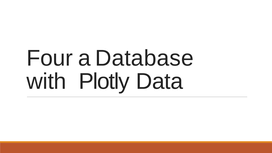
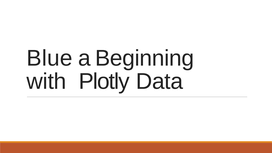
Four: Four -> Blue
Database: Database -> Beginning
